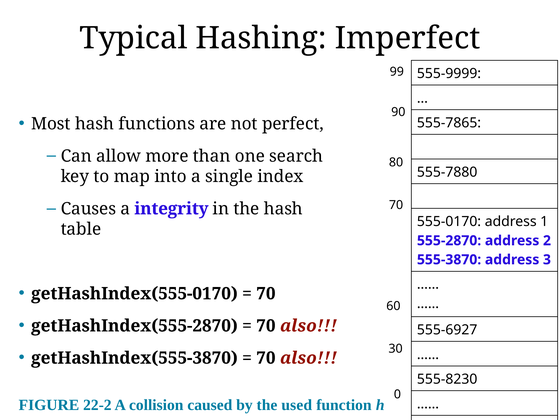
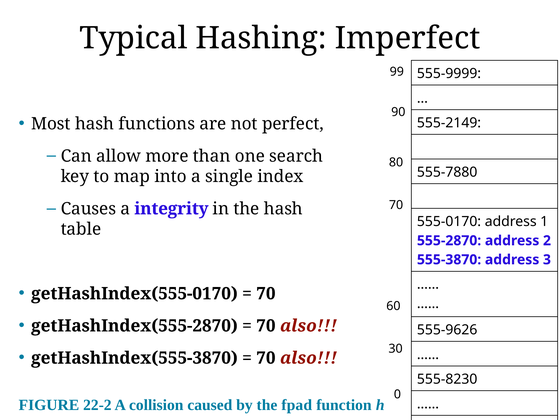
555-7865: 555-7865 -> 555-2149
555-6927: 555-6927 -> 555-9626
used: used -> fpad
